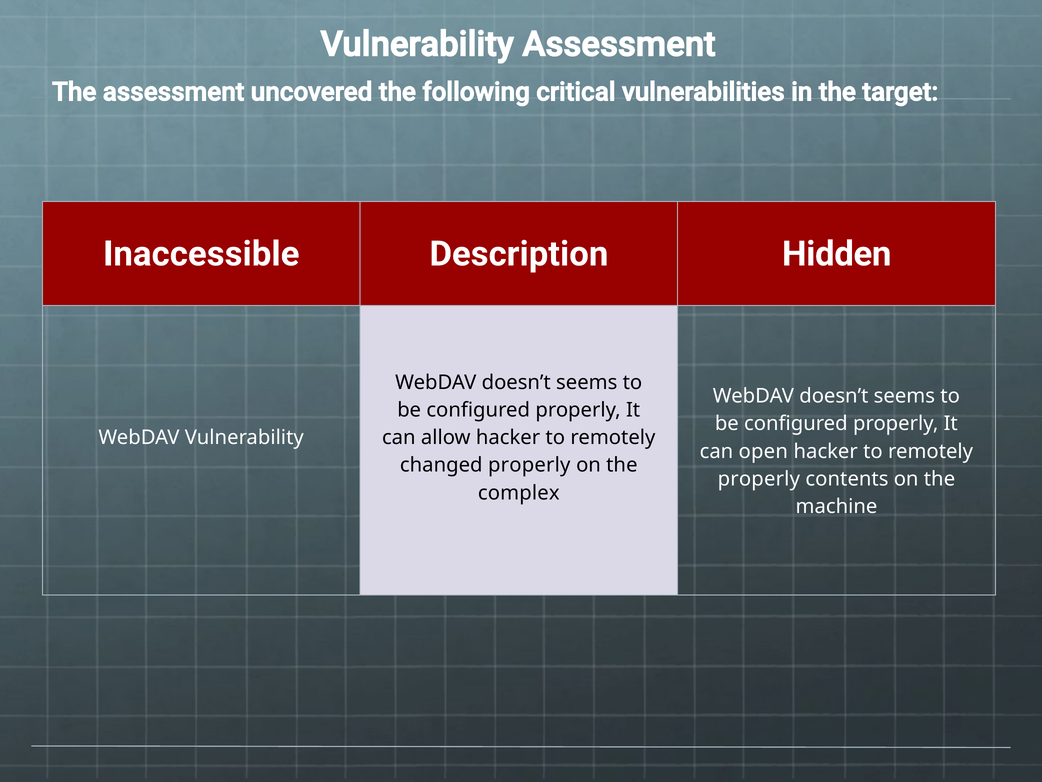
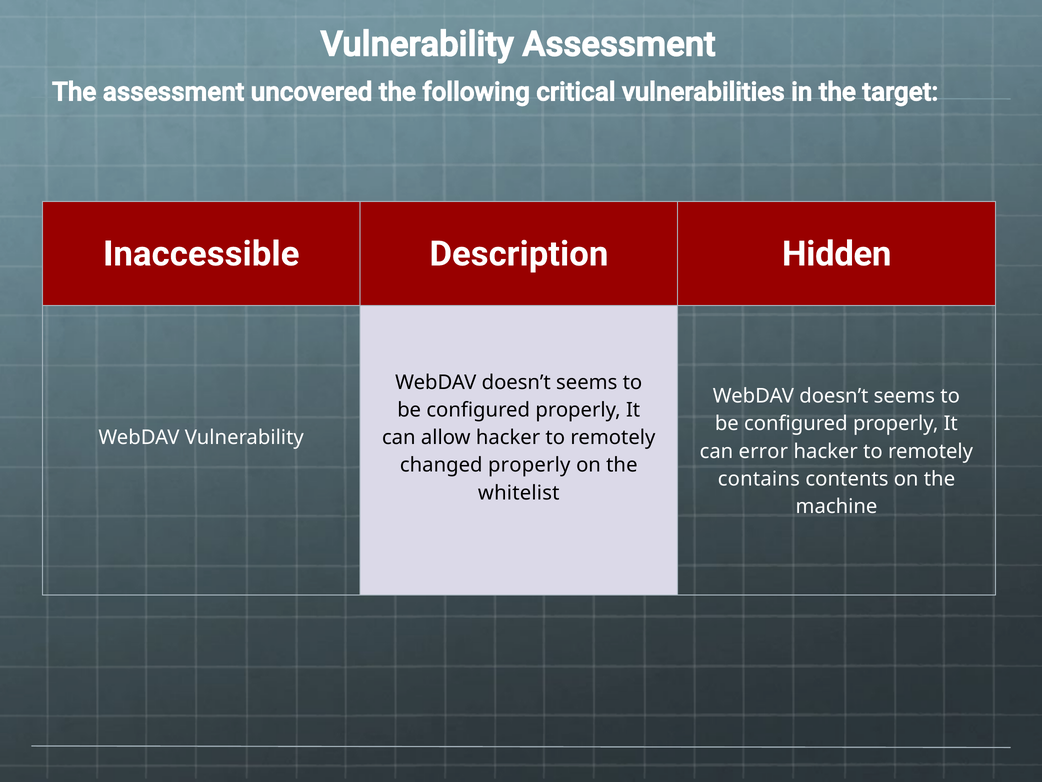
open: open -> error
properly at (759, 479): properly -> contains
complex: complex -> whitelist
